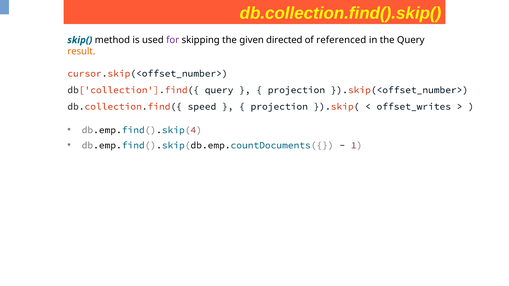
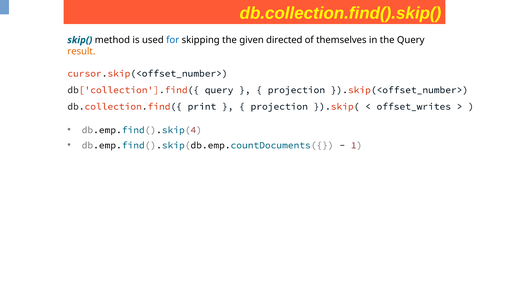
for colour: purple -> blue
referenced: referenced -> themselves
speed: speed -> print
